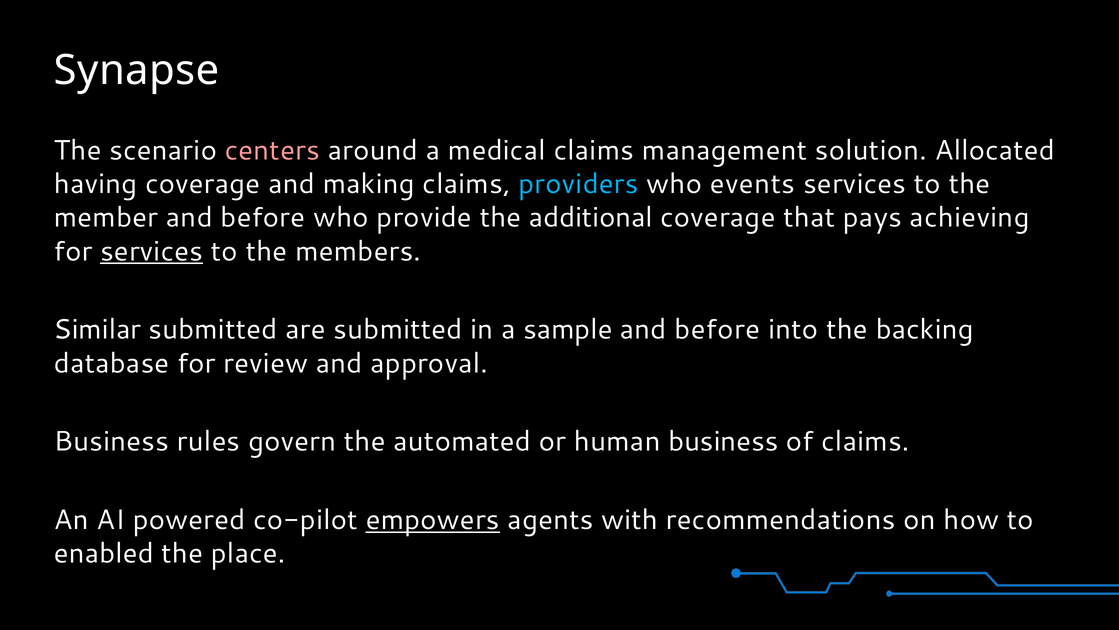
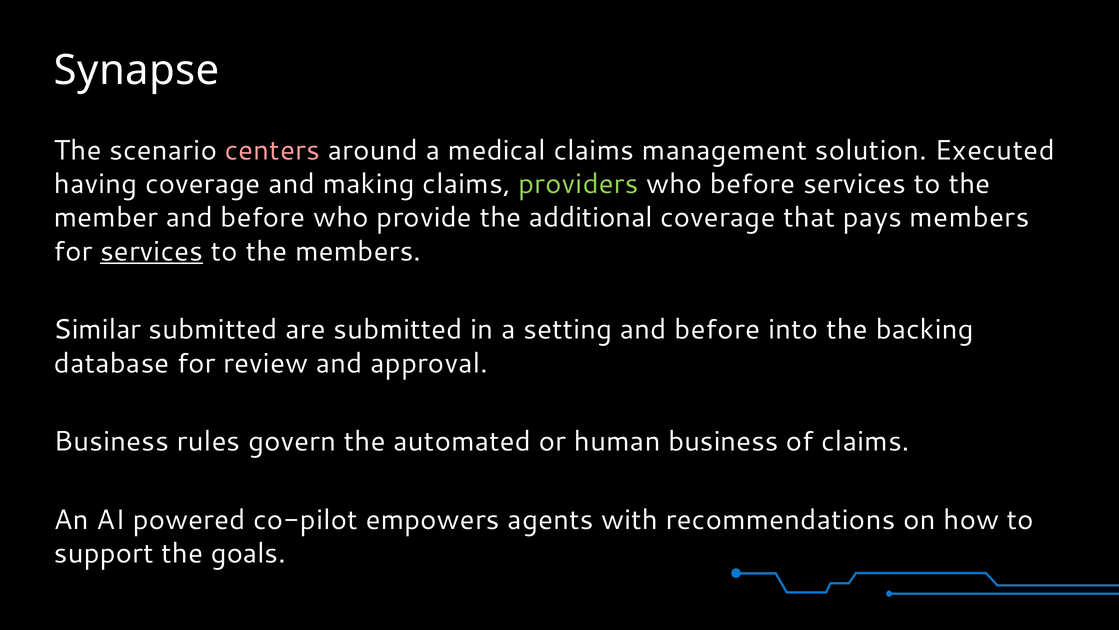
Allocated: Allocated -> Executed
providers colour: light blue -> light green
who events: events -> before
pays achieving: achieving -> members
sample: sample -> setting
empowers underline: present -> none
enabled: enabled -> support
place: place -> goals
